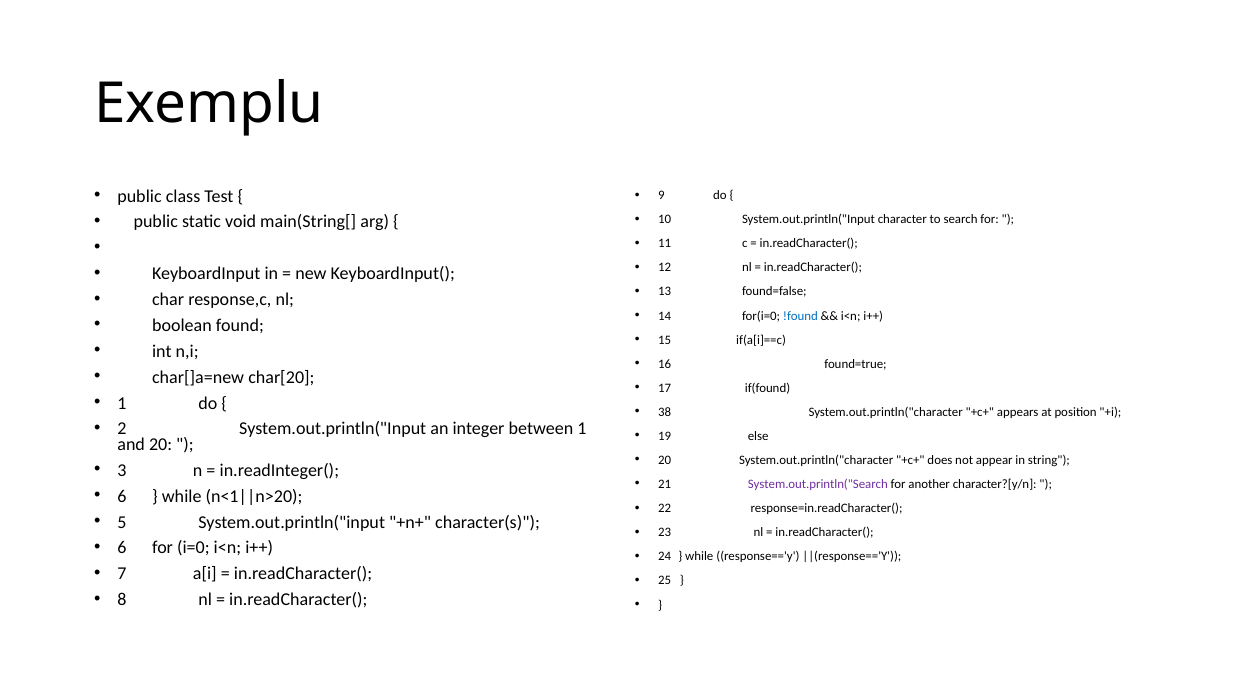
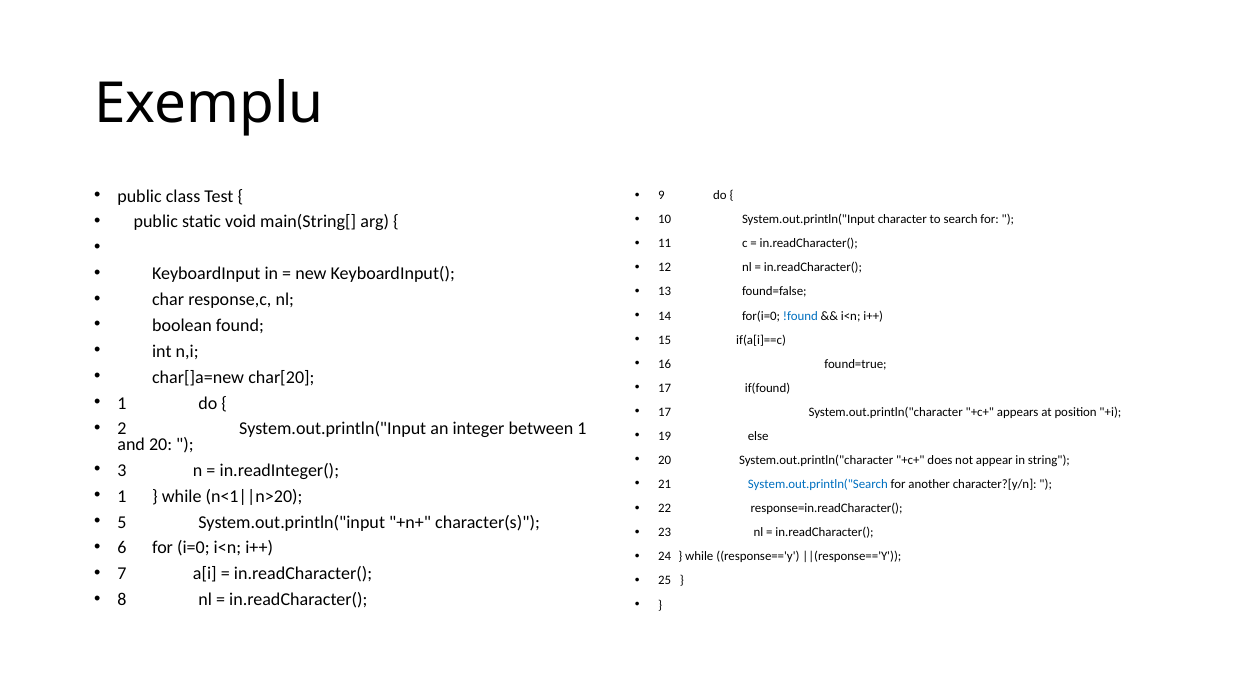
38 at (665, 412): 38 -> 17
System.out.println("Search colour: purple -> blue
6 at (122, 496): 6 -> 1
